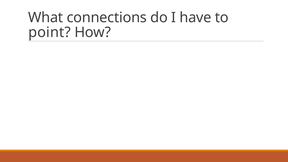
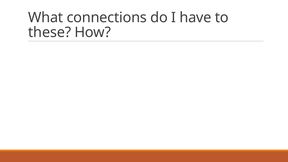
point: point -> these
